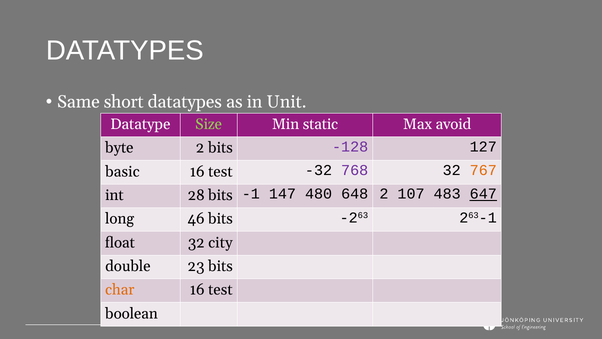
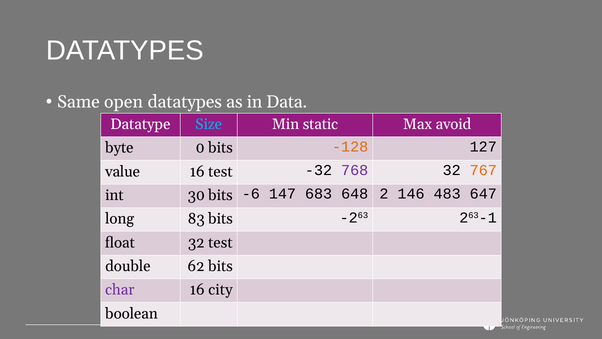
short: short -> open
Unit: Unit -> Data
Size colour: light green -> light blue
byte 2: 2 -> 0
-128 colour: purple -> orange
basic: basic -> value
28: 28 -> 30
-1: -1 -> -6
480: 480 -> 683
107: 107 -> 146
647 underline: present -> none
46: 46 -> 83
32 city: city -> test
23: 23 -> 62
char colour: orange -> purple
test at (220, 290): test -> city
